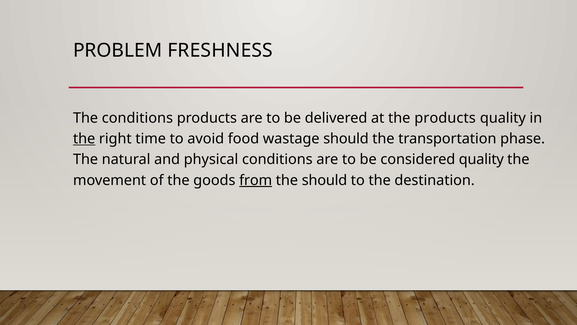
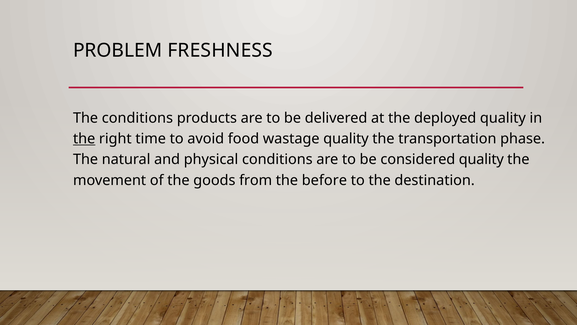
the products: products -> deployed
wastage should: should -> quality
from underline: present -> none
the should: should -> before
